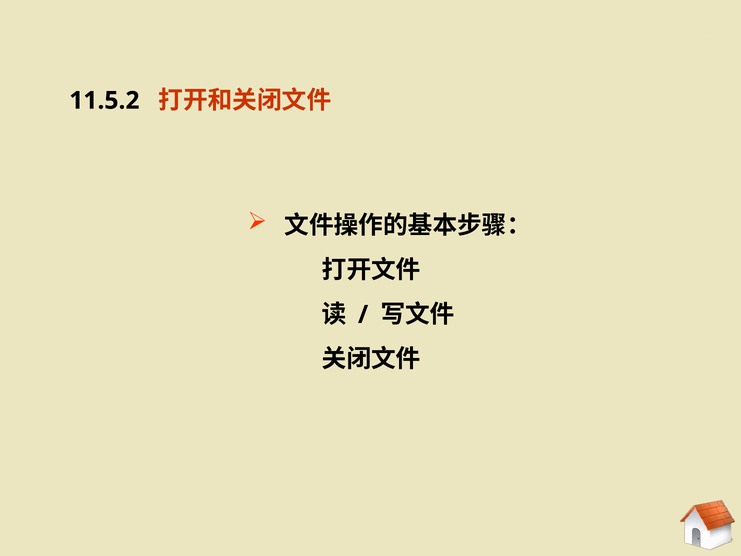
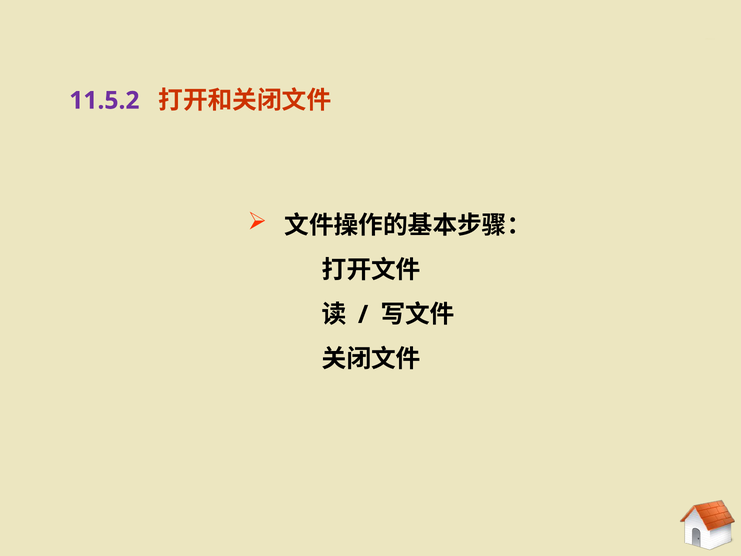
11.5.2 colour: black -> purple
